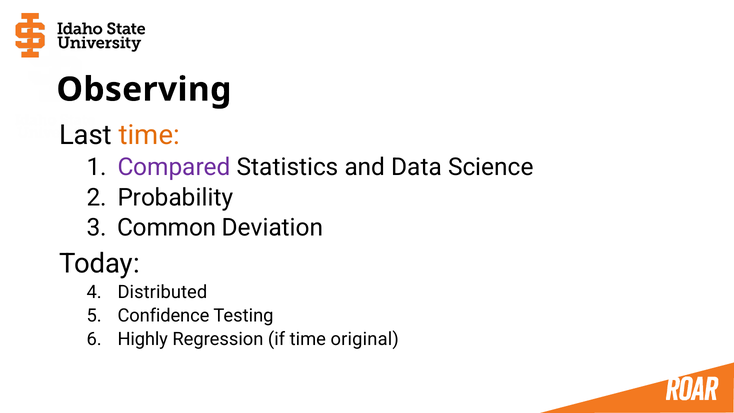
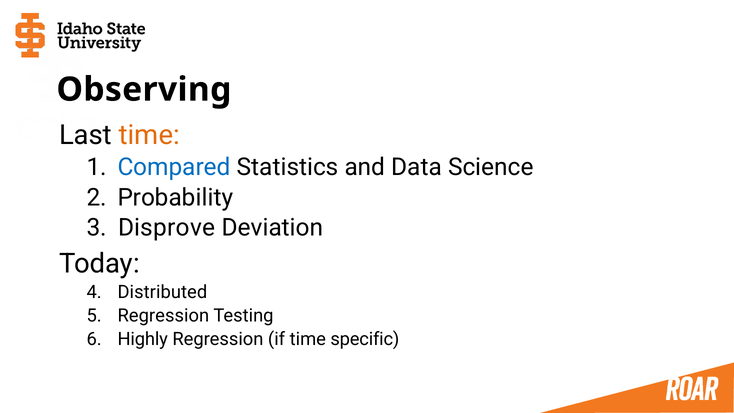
Compared colour: purple -> blue
Common: Common -> Disprove
Confidence at (163, 316): Confidence -> Regression
original: original -> specific
